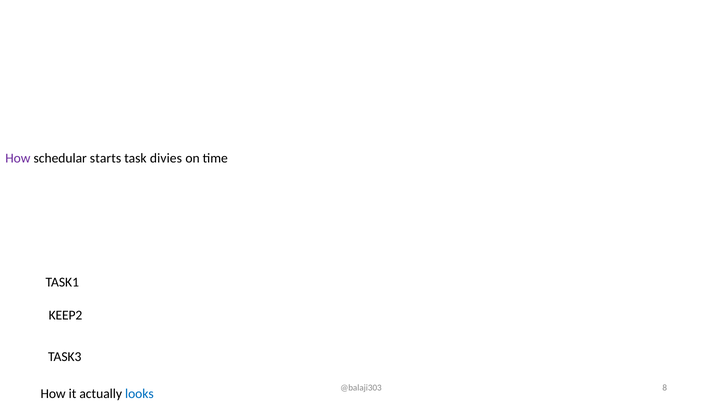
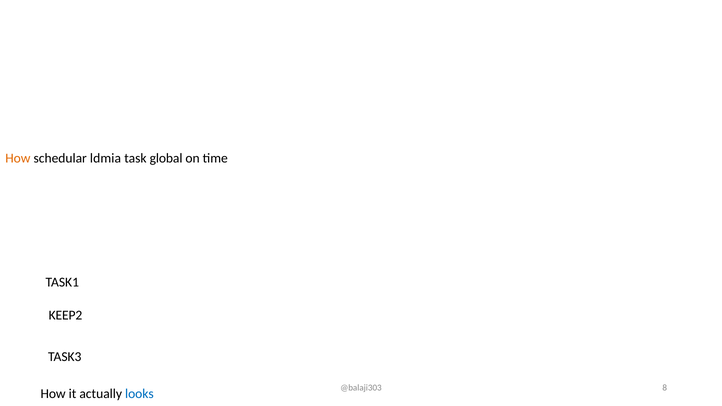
How at (18, 158) colour: purple -> orange
starts: starts -> ldmia
divies: divies -> global
